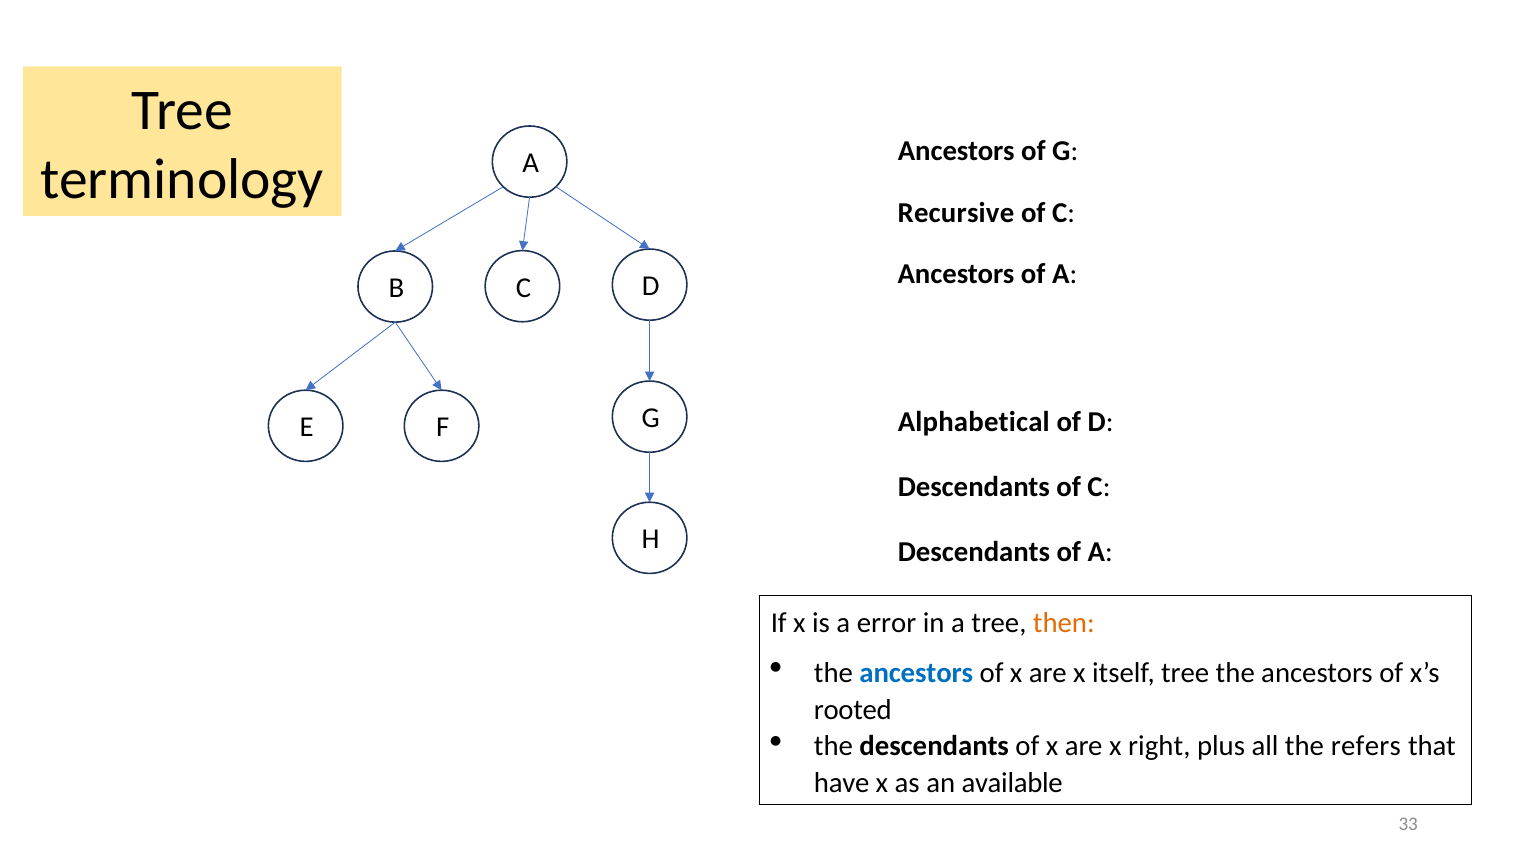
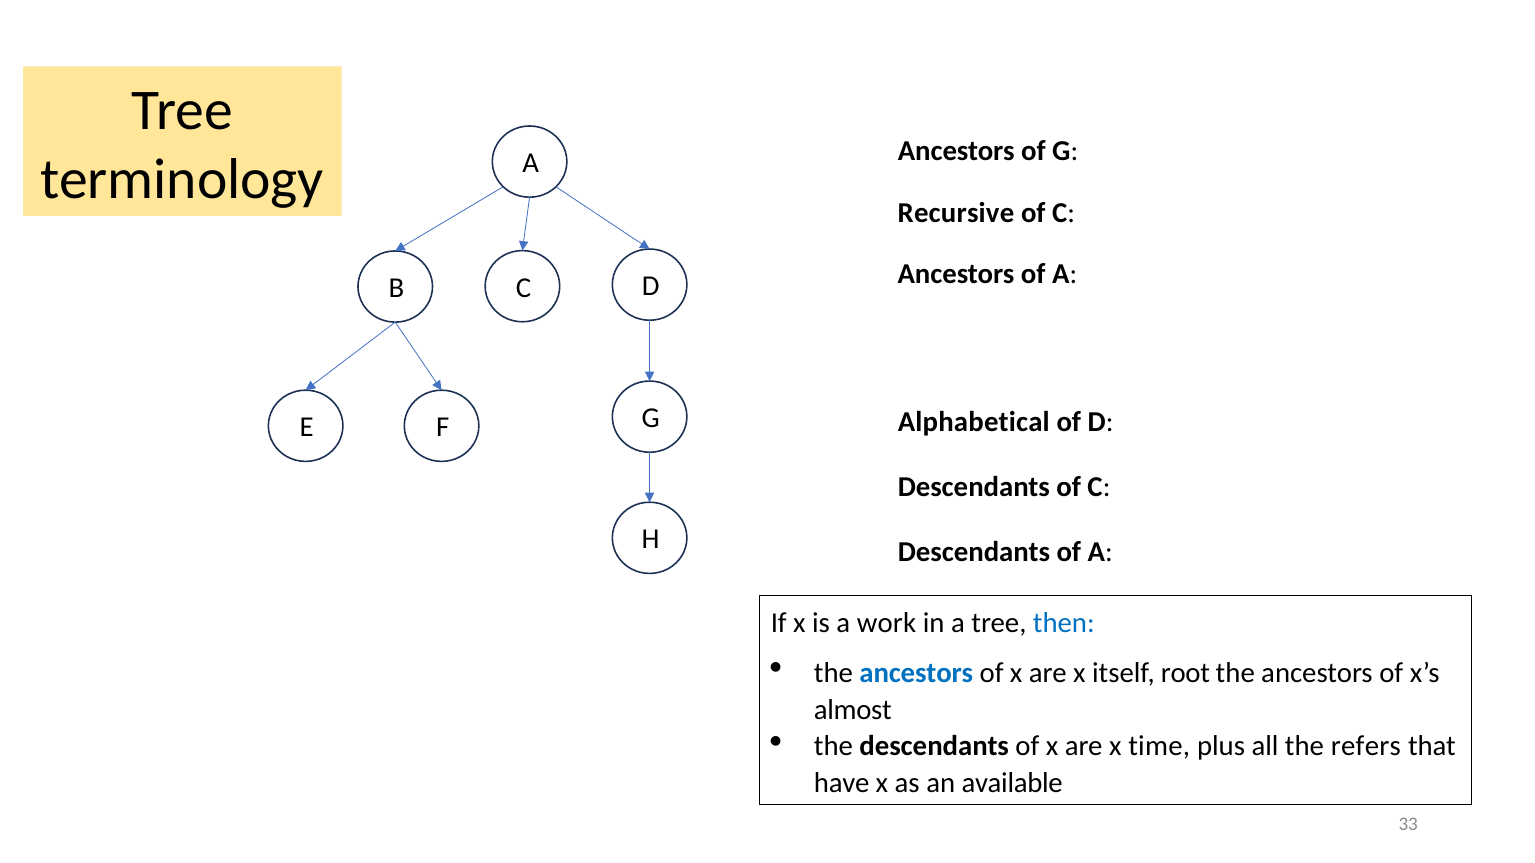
error: error -> work
then colour: orange -> blue
itself tree: tree -> root
rooted: rooted -> almost
right: right -> time
